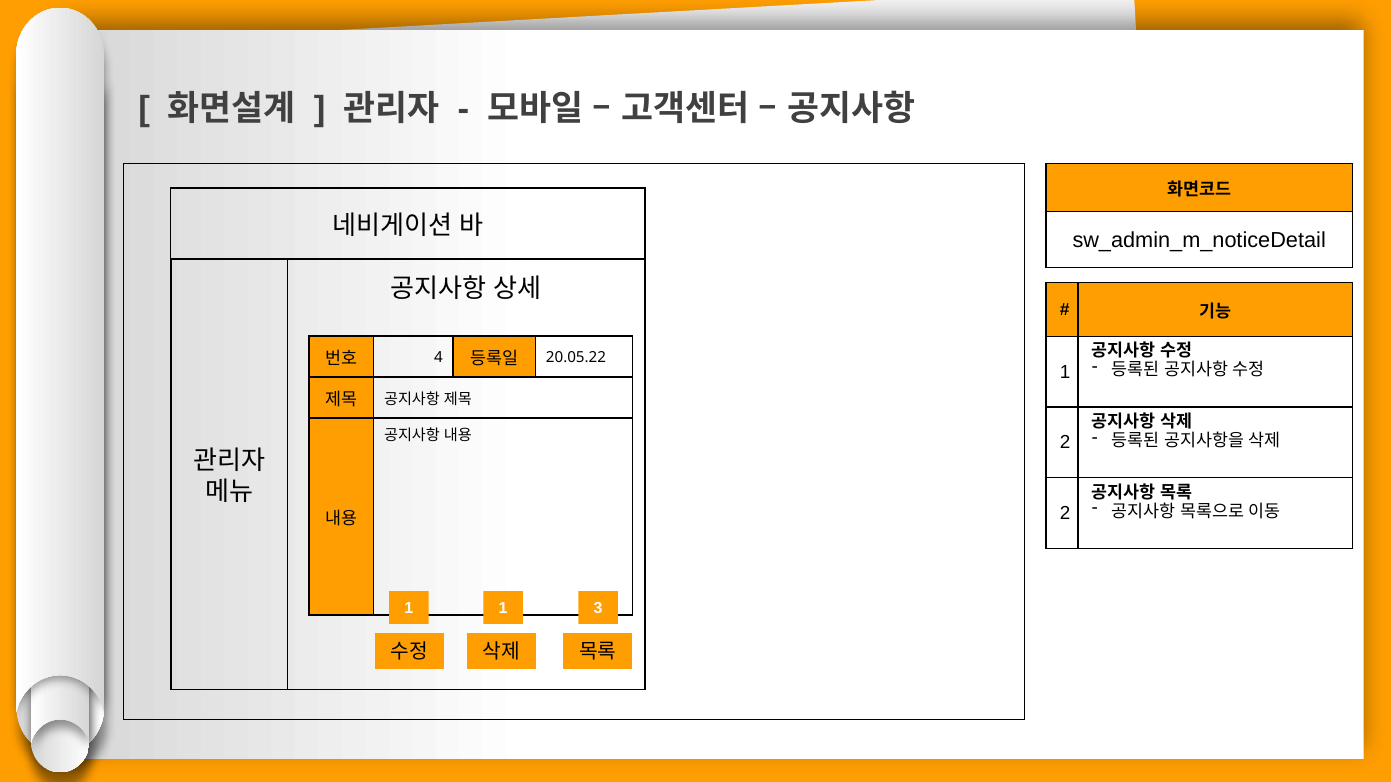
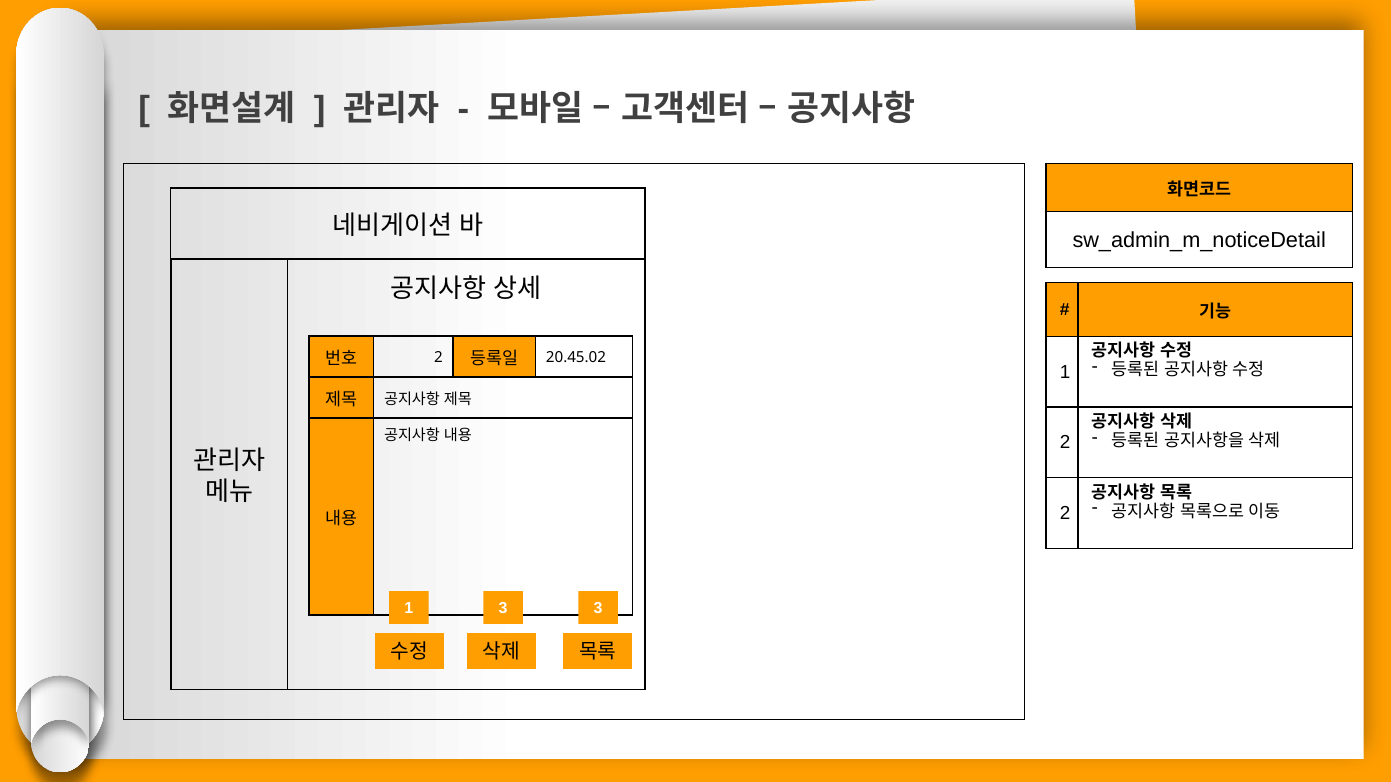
4 at (438, 358): 4 -> 2
20.05.22: 20.05.22 -> 20.45.02
1 1: 1 -> 3
